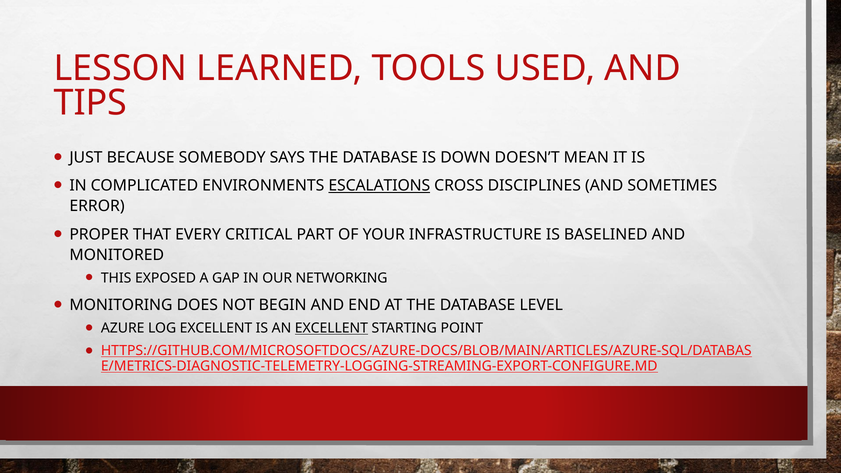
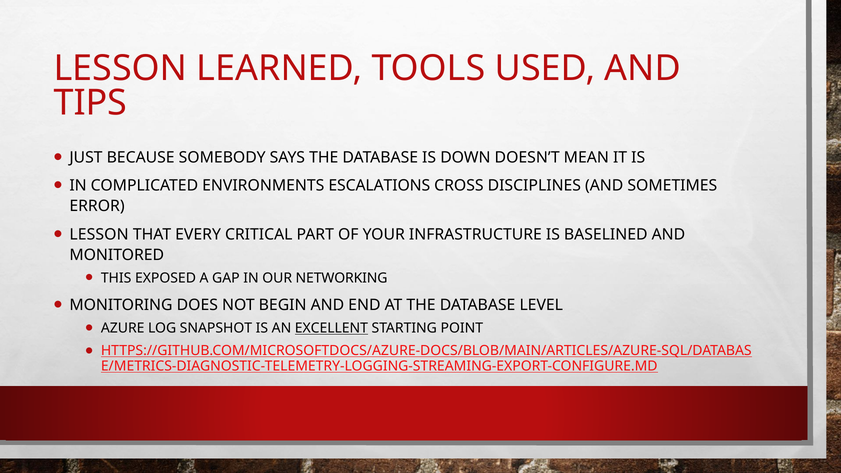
ESCALATIONS underline: present -> none
PROPER at (99, 235): PROPER -> LESSON
LOG EXCELLENT: EXCELLENT -> SNAPSHOT
